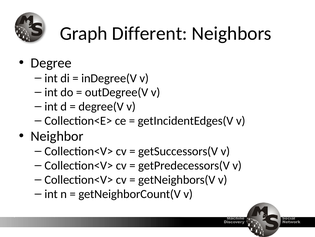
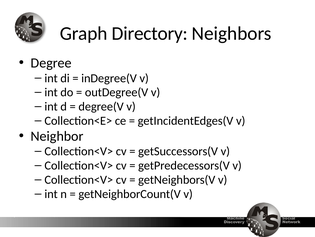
Different: Different -> Directory
